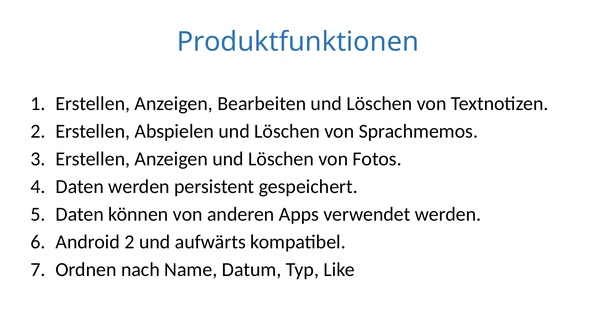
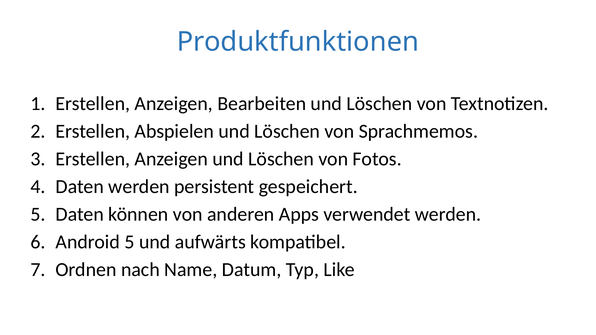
Android 2: 2 -> 5
